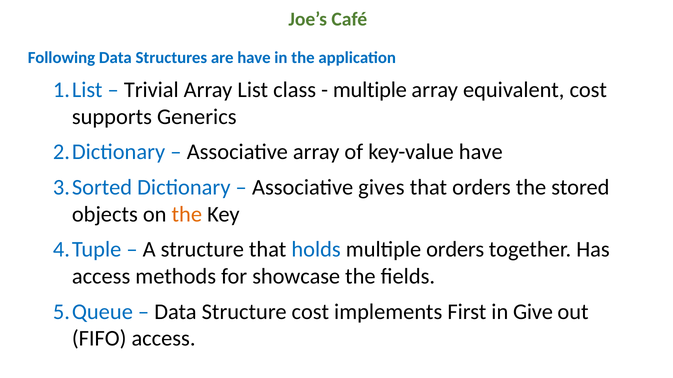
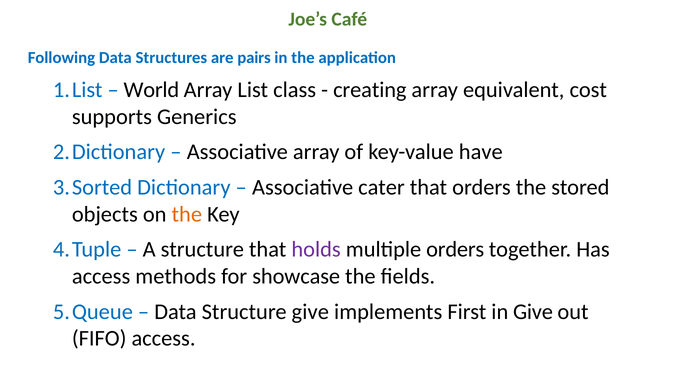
are have: have -> pairs
Trivial: Trivial -> World
multiple at (370, 90): multiple -> creating
gives: gives -> cater
holds colour: blue -> purple
Structure cost: cost -> give
